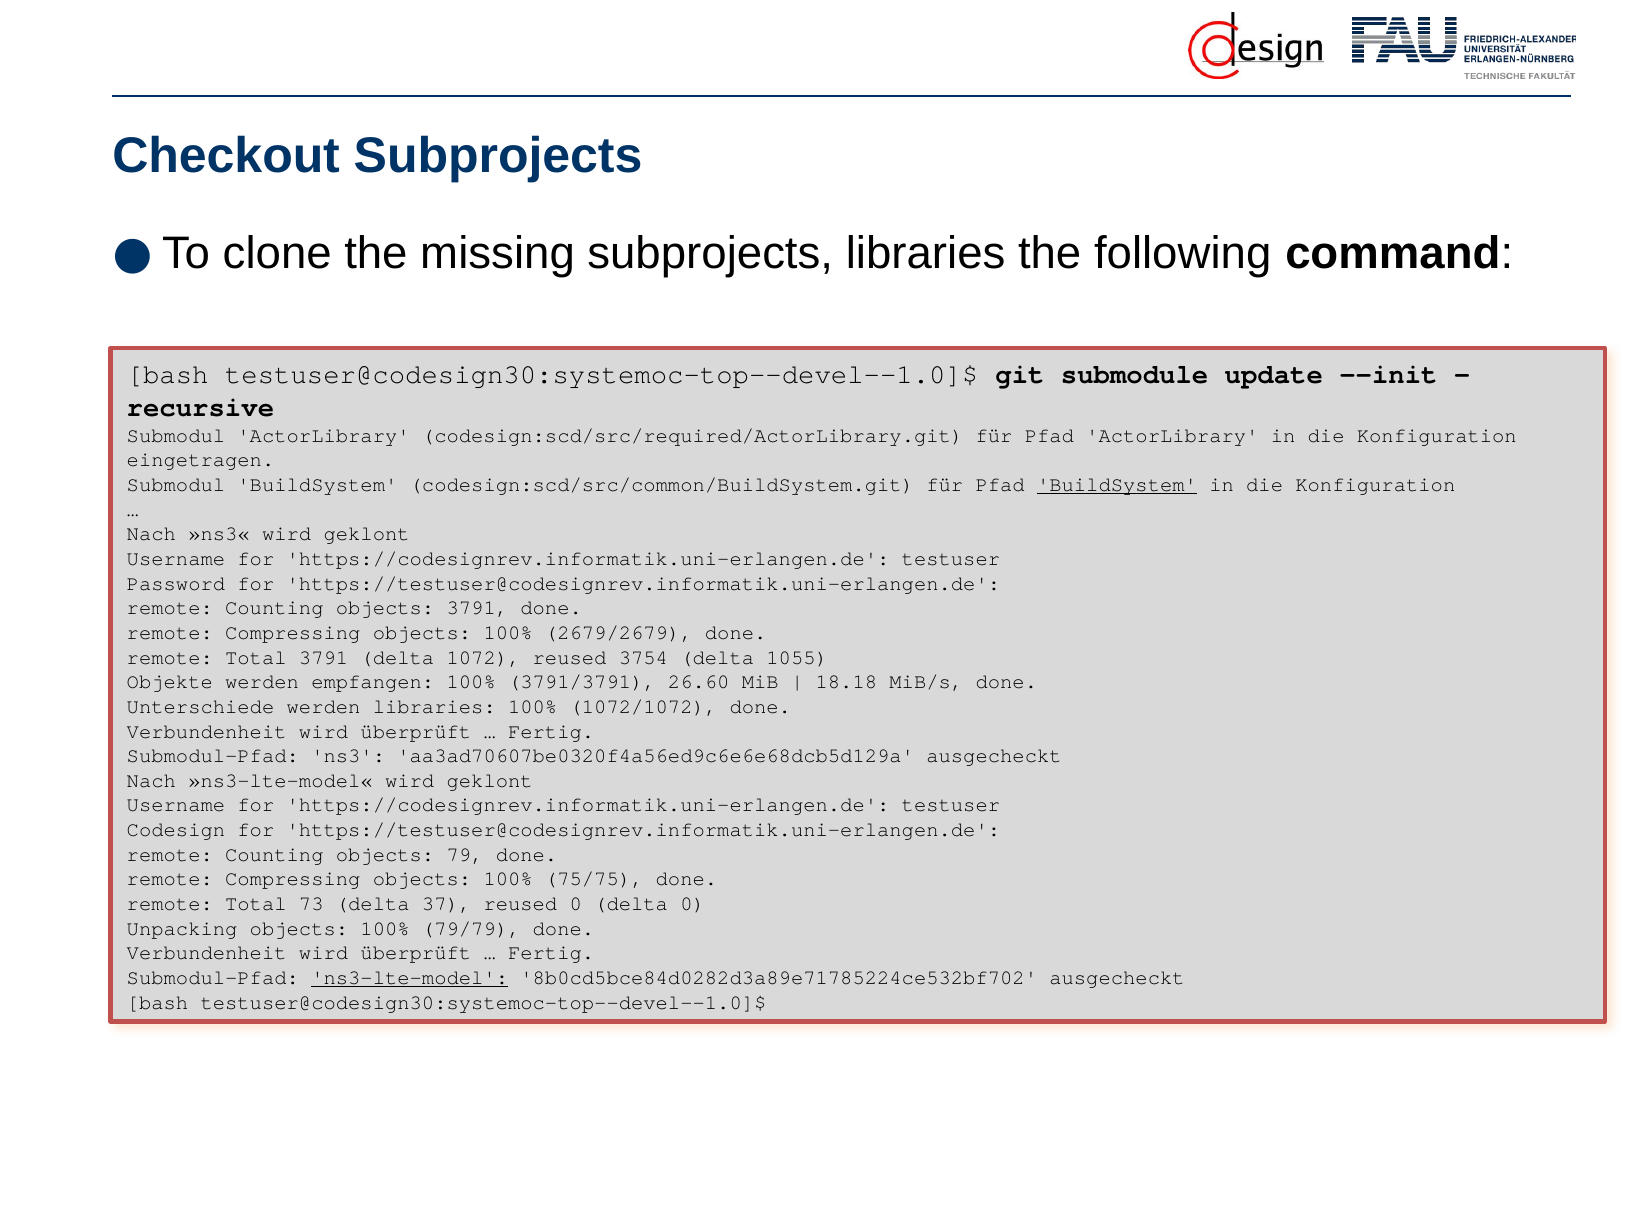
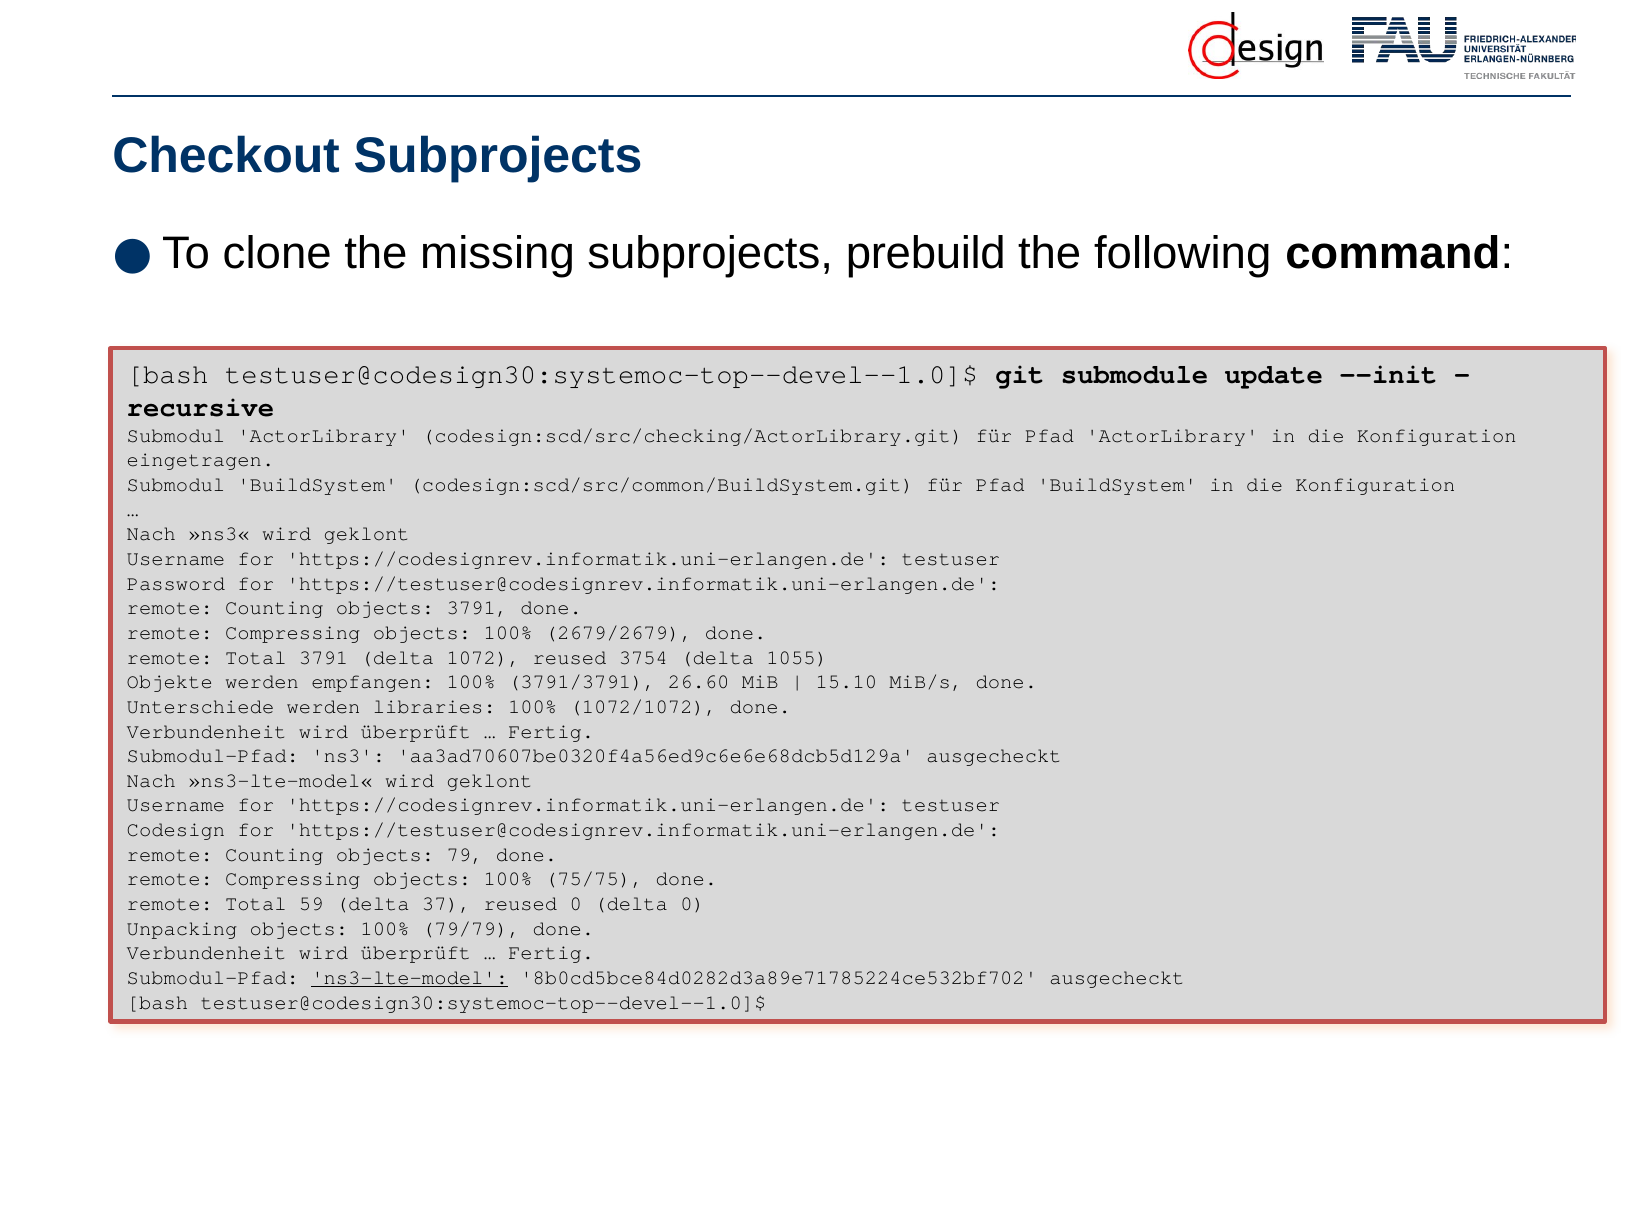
subprojects libraries: libraries -> prebuild
codesign:scd/src/required/ActorLibrary.git: codesign:scd/src/required/ActorLibrary.git -> codesign:scd/src/checking/ActorLibrary.git
BuildSystem at (1117, 485) underline: present -> none
18.18: 18.18 -> 15.10
73: 73 -> 59
